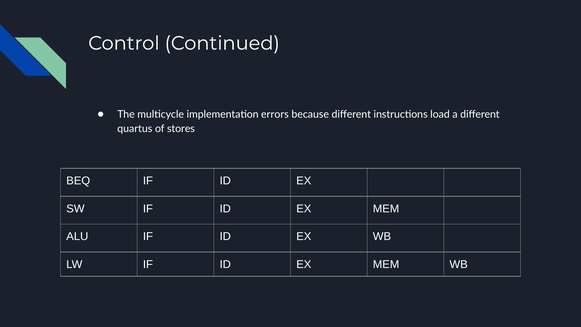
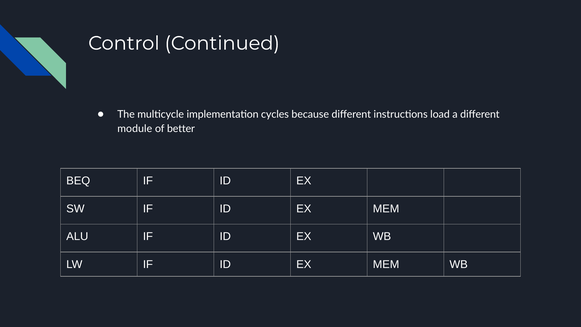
errors: errors -> cycles
quartus: quartus -> module
stores: stores -> better
